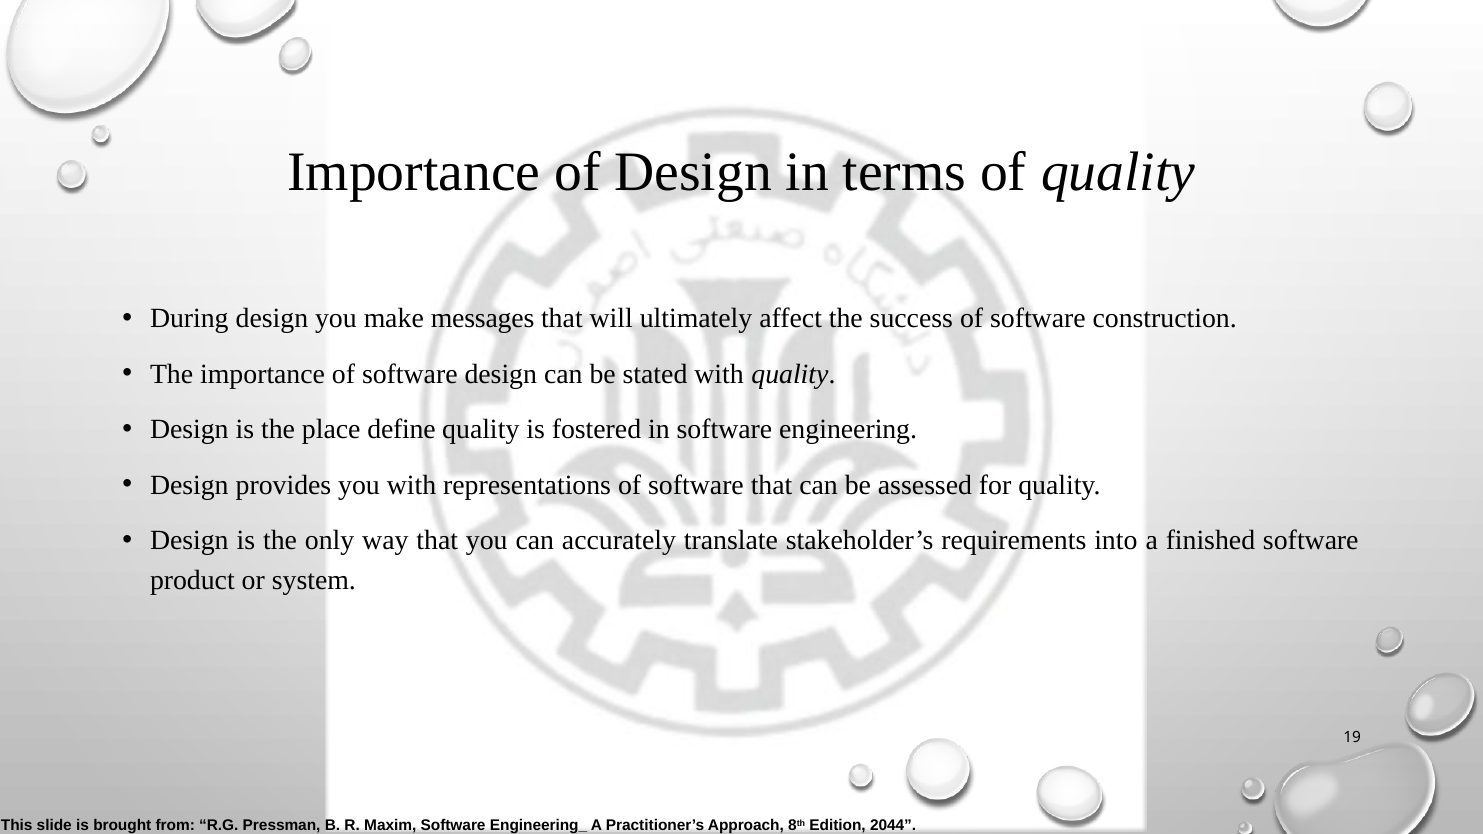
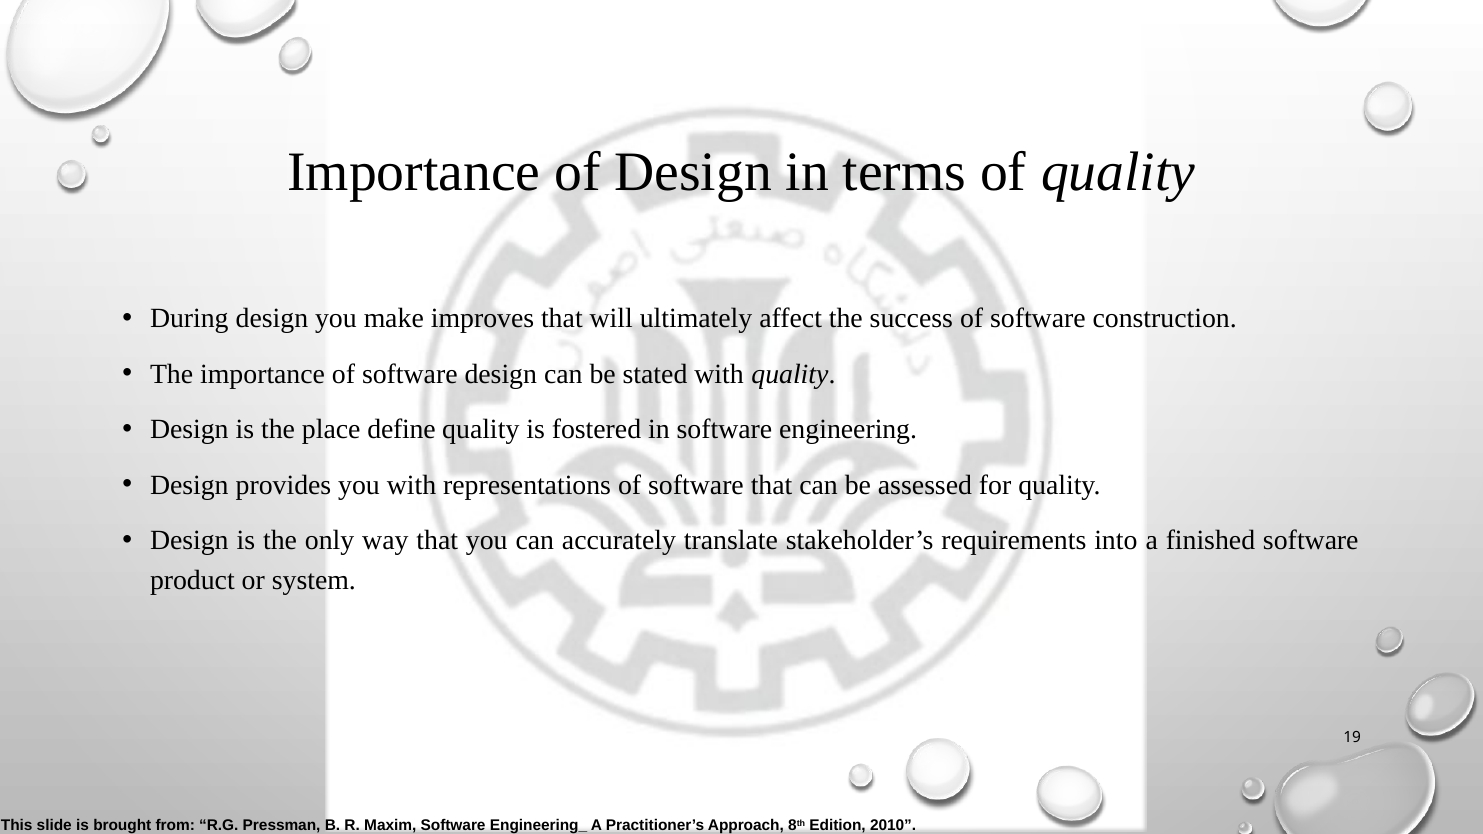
messages: messages -> improves
2044: 2044 -> 2010
